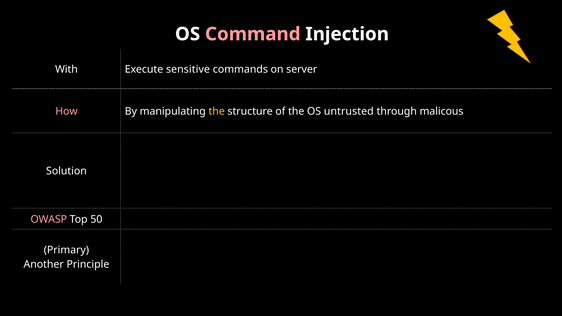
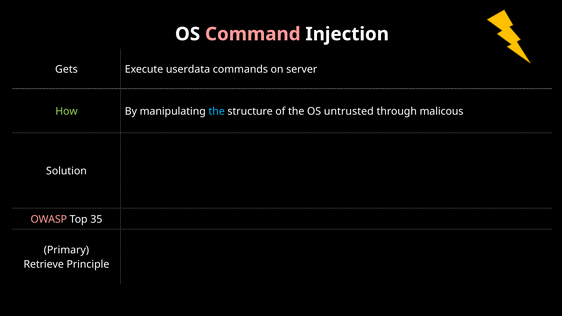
With: With -> Gets
sensitive: sensitive -> userdata
How colour: pink -> light green
the at (217, 111) colour: yellow -> light blue
50: 50 -> 35
Another: Another -> Retrieve
